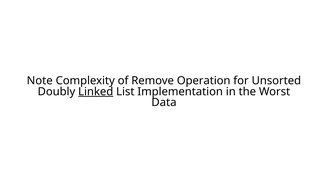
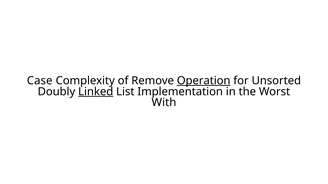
Note: Note -> Case
Operation underline: none -> present
Data: Data -> With
